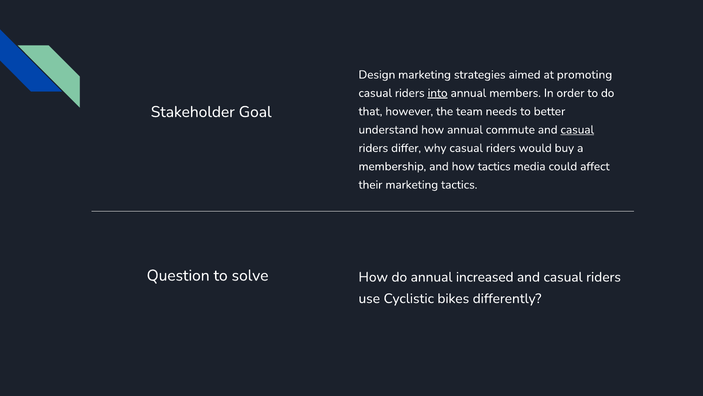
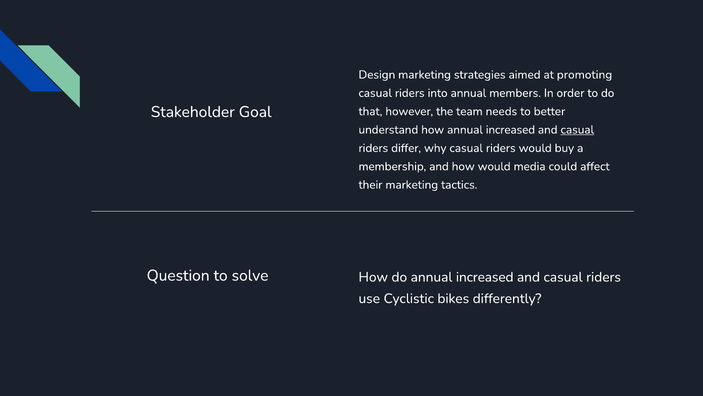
into underline: present -> none
how annual commute: commute -> increased
how tactics: tactics -> would
